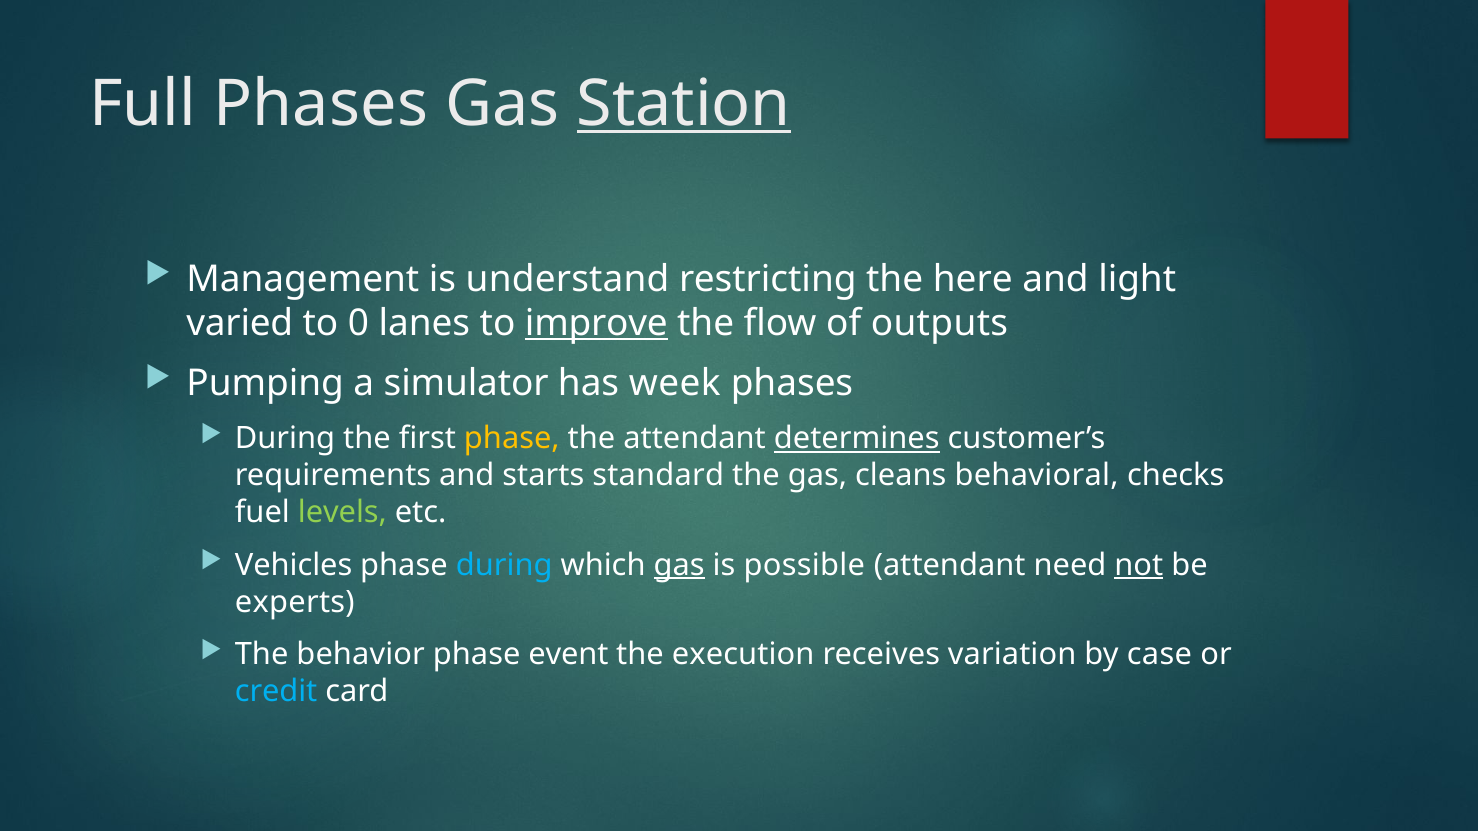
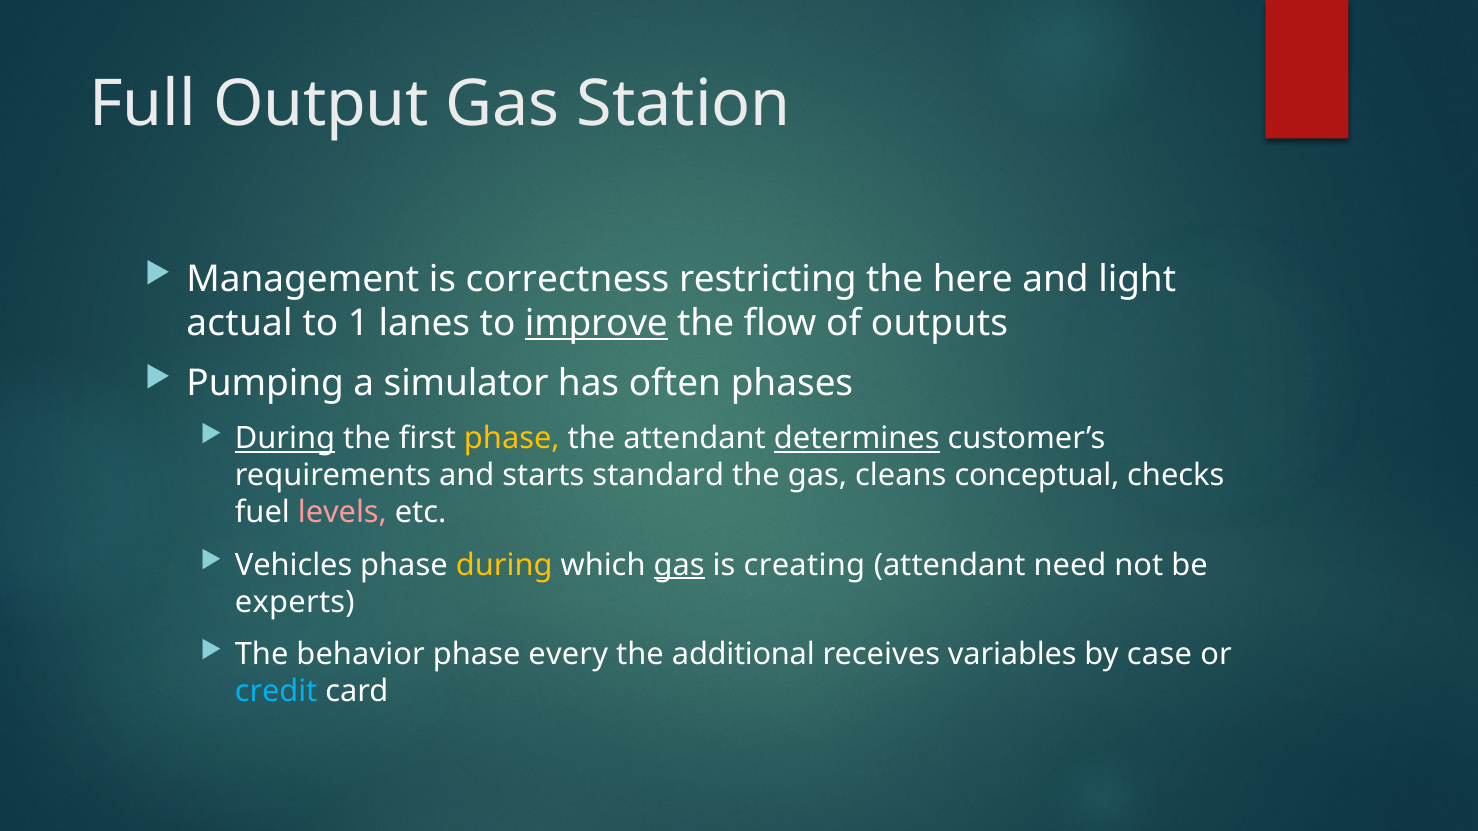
Full Phases: Phases -> Output
Station underline: present -> none
understand: understand -> correctness
varied: varied -> actual
0: 0 -> 1
week: week -> often
During at (285, 439) underline: none -> present
behavioral: behavioral -> conceptual
levels colour: light green -> pink
during at (504, 565) colour: light blue -> yellow
possible: possible -> creating
not underline: present -> none
event: event -> every
execution: execution -> additional
variation: variation -> variables
